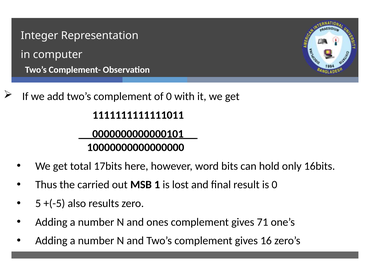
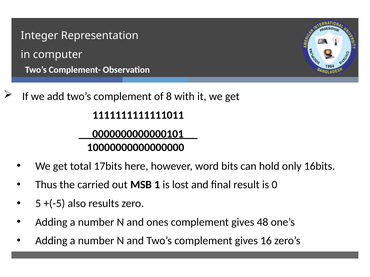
of 0: 0 -> 8
71: 71 -> 48
